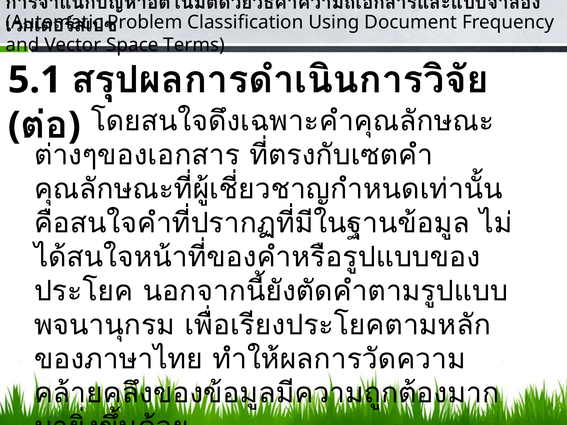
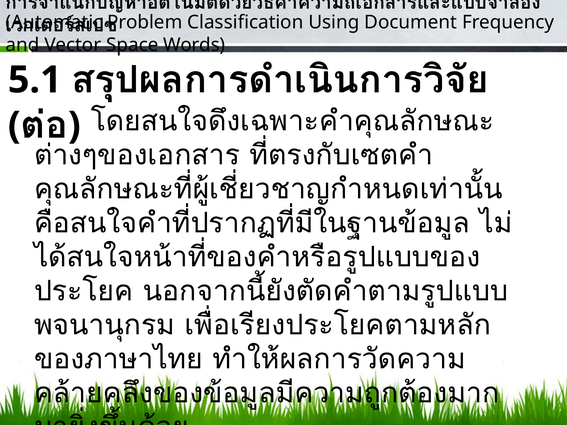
Terms: Terms -> Words
